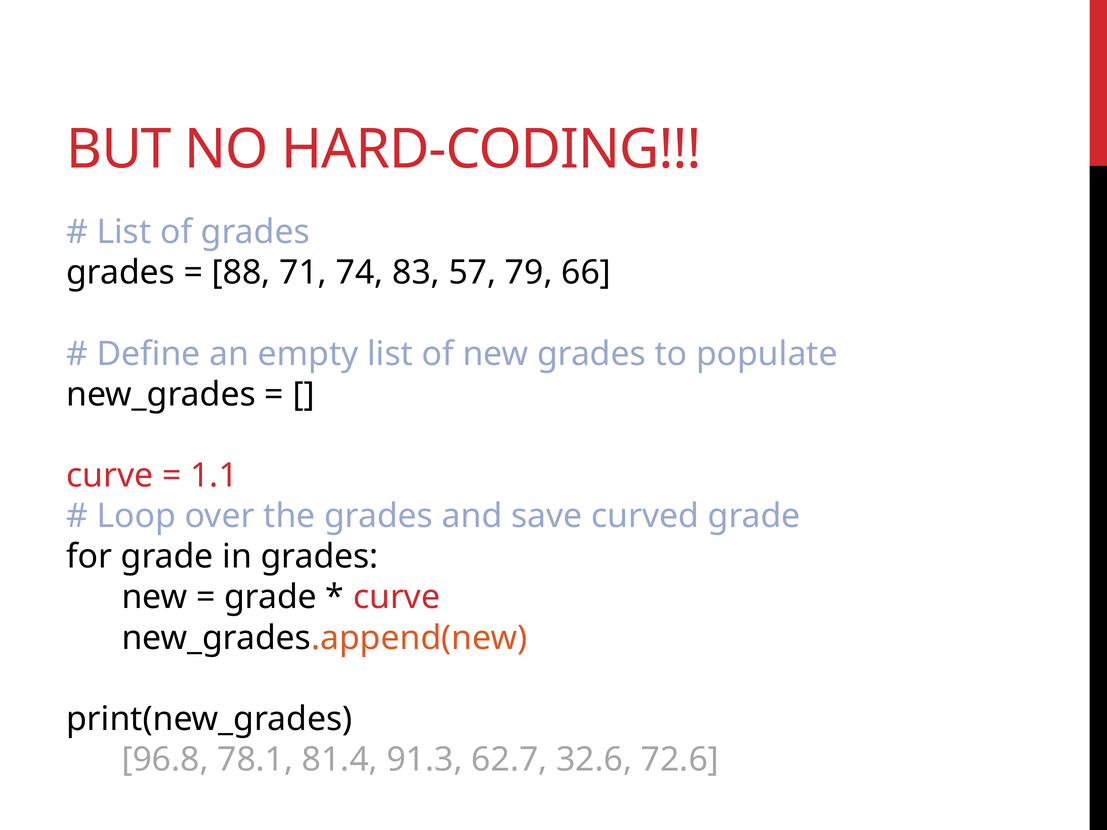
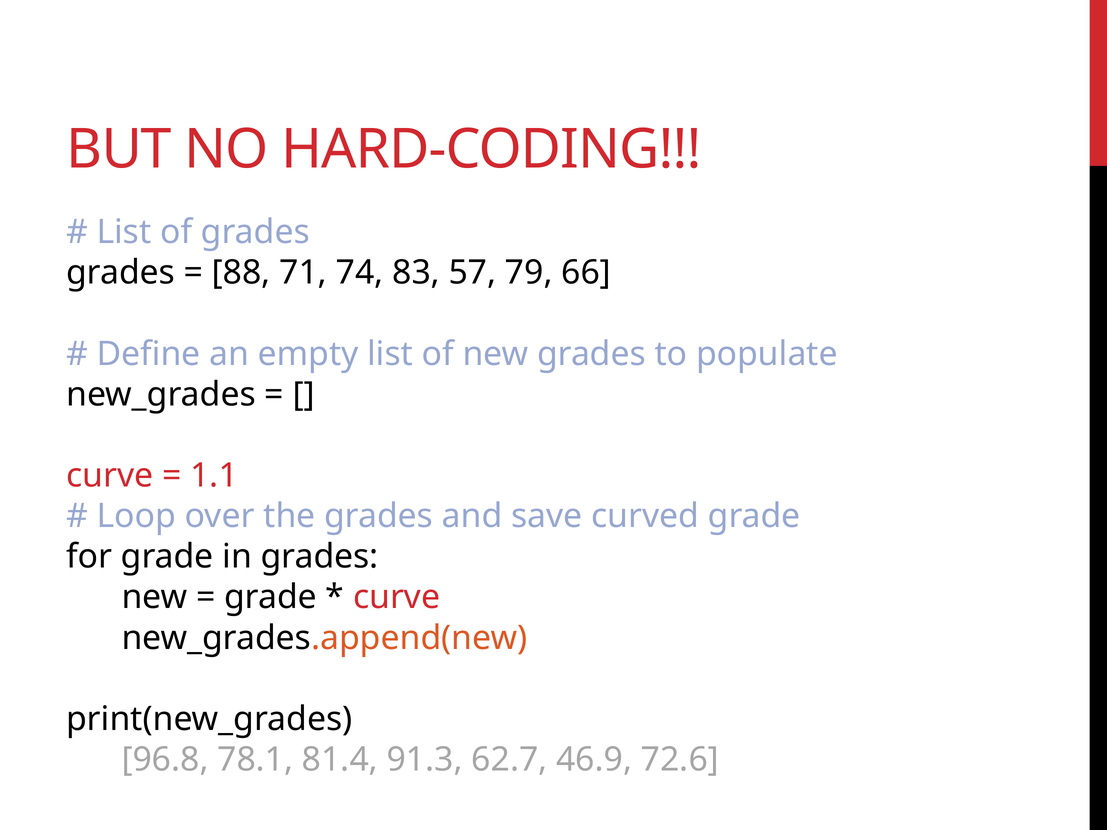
32.6: 32.6 -> 46.9
